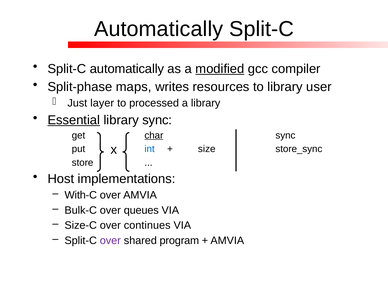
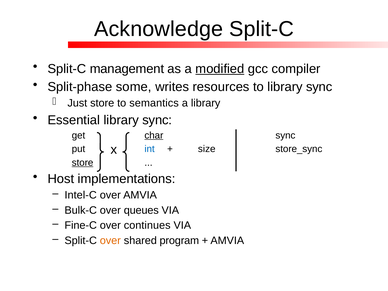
Automatically at (159, 29): Automatically -> Acknowledge
Split-C automatically: automatically -> management
maps: maps -> some
to library user: user -> sync
Just layer: layer -> store
processed: processed -> semantics
Essential underline: present -> none
store at (83, 163) underline: none -> present
With-C: With-C -> Intel-C
Size-C: Size-C -> Fine-C
over at (110, 240) colour: purple -> orange
